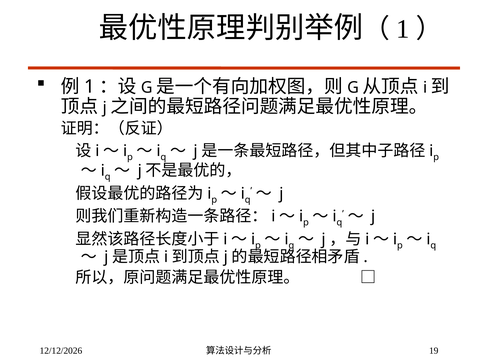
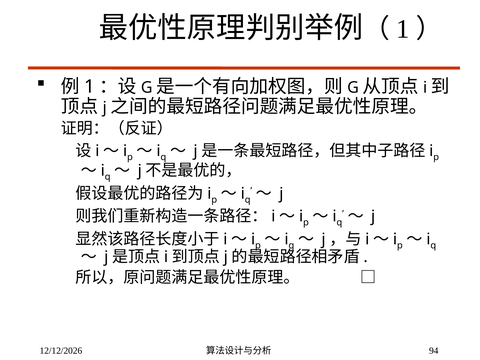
19: 19 -> 94
